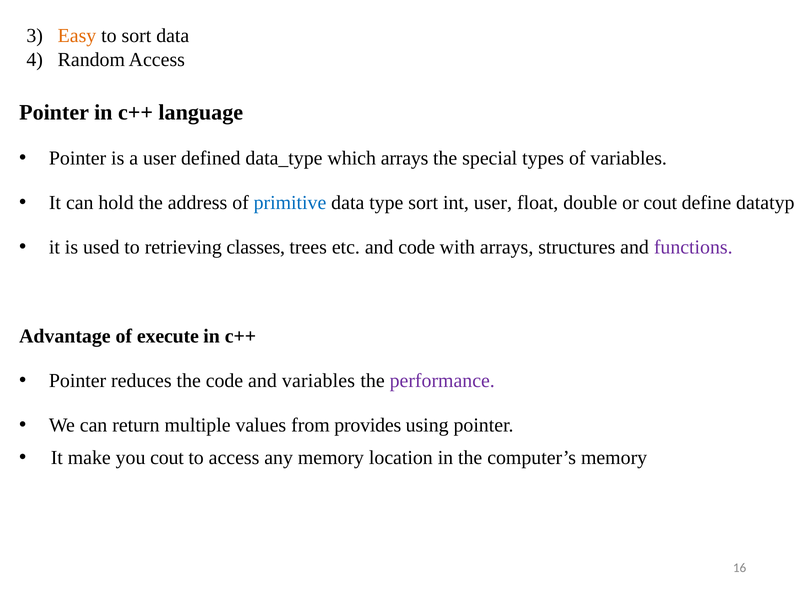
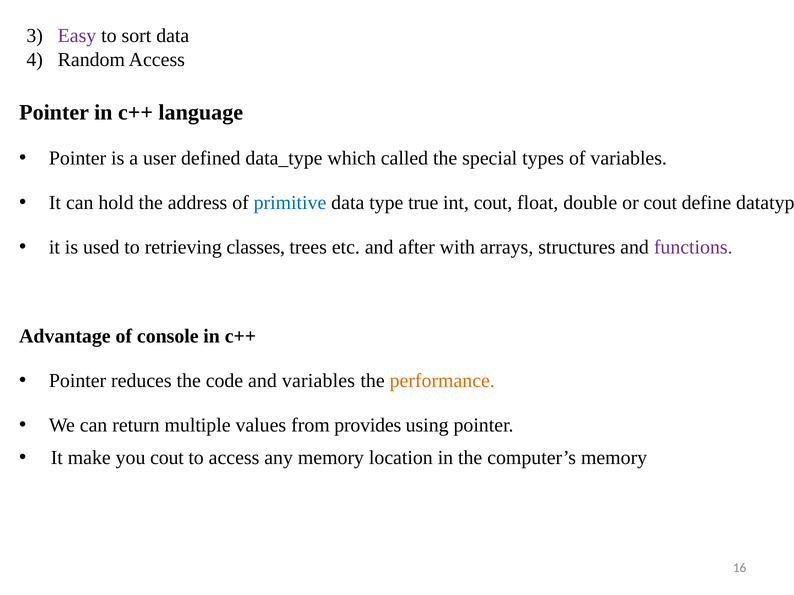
Easy colour: orange -> purple
which arrays: arrays -> called
type sort: sort -> true
int user: user -> cout
and code: code -> after
execute: execute -> console
performance colour: purple -> orange
